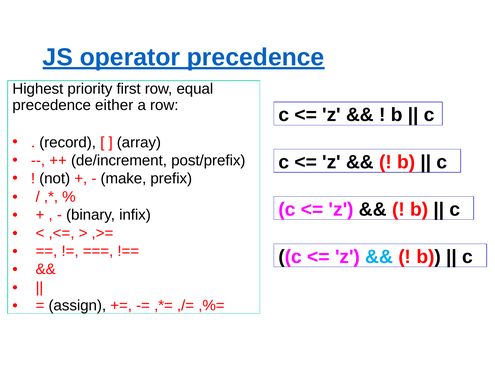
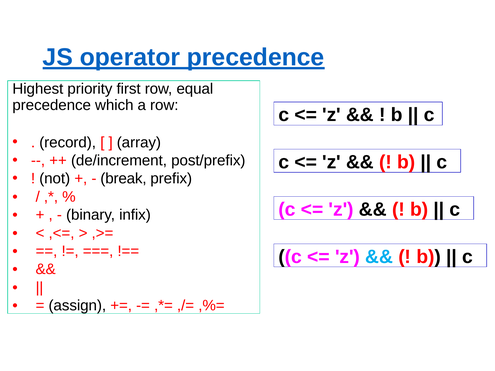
either: either -> which
make: make -> break
